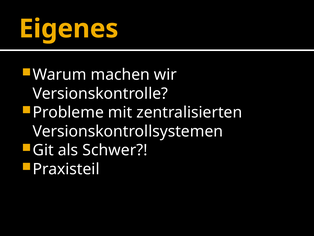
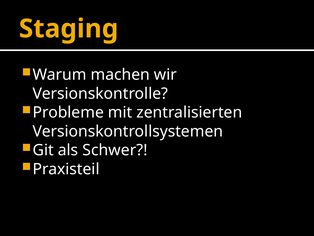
Eigenes: Eigenes -> Staging
